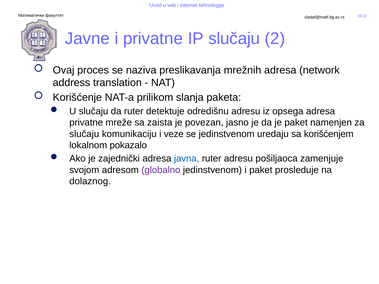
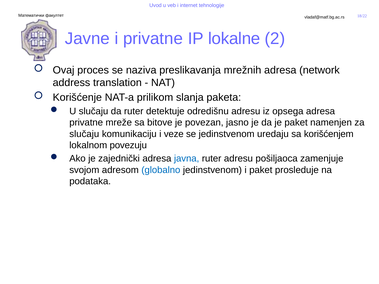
IP slučaju: slučaju -> lokalne
zaista: zaista -> bitove
pokazalo: pokazalo -> povezuju
globalno colour: purple -> blue
dolaznog: dolaznog -> podataka
